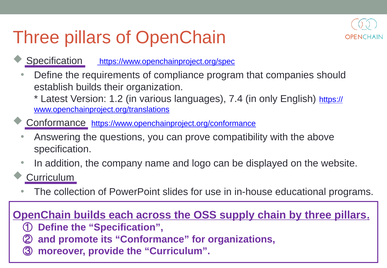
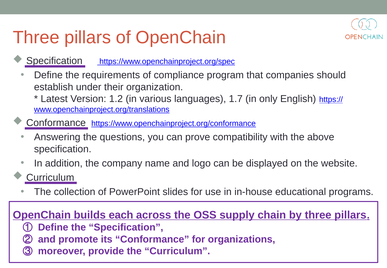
establish builds: builds -> under
7.4: 7.4 -> 1.7
